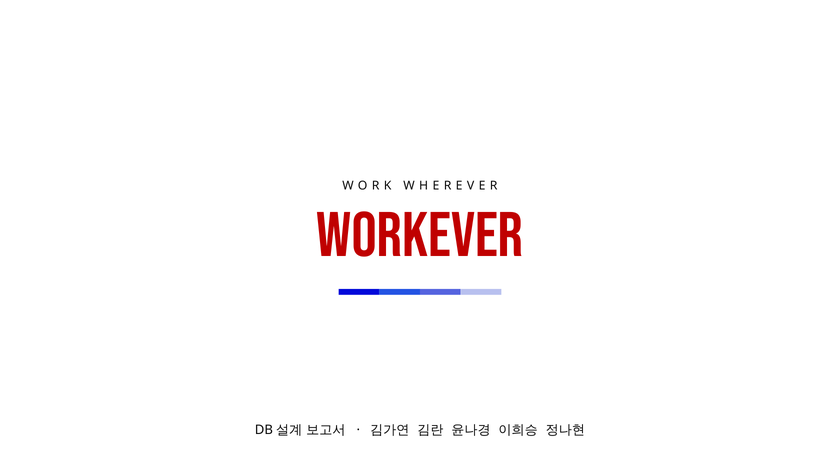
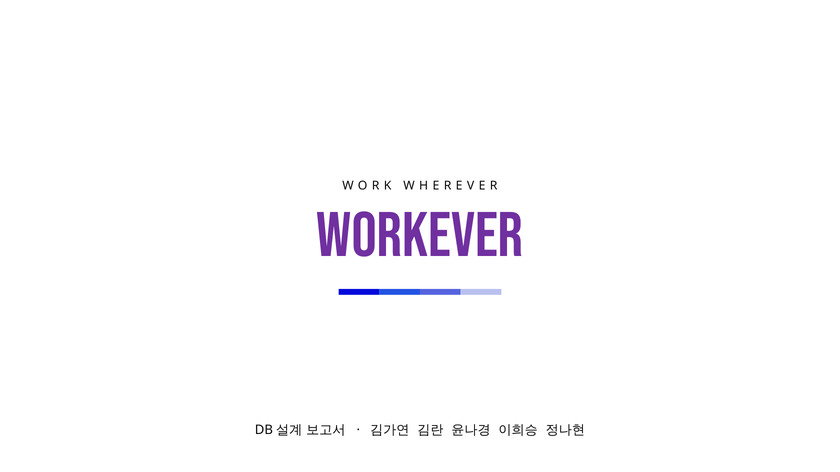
WORKEVER colour: red -> purple
